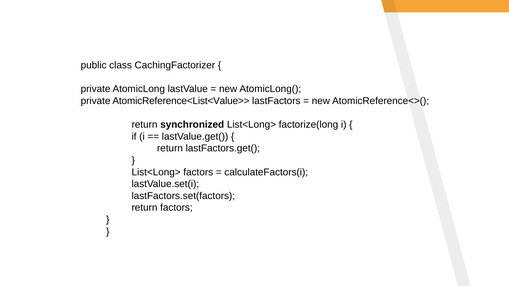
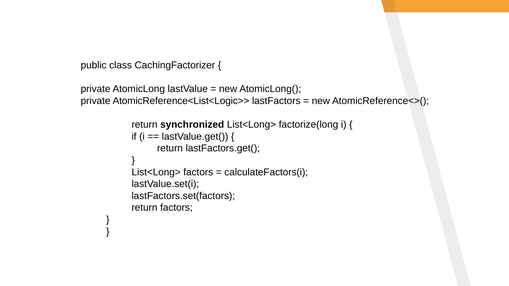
AtomicReference<List<Value>>: AtomicReference<List<Value>> -> AtomicReference<List<Logic>>
